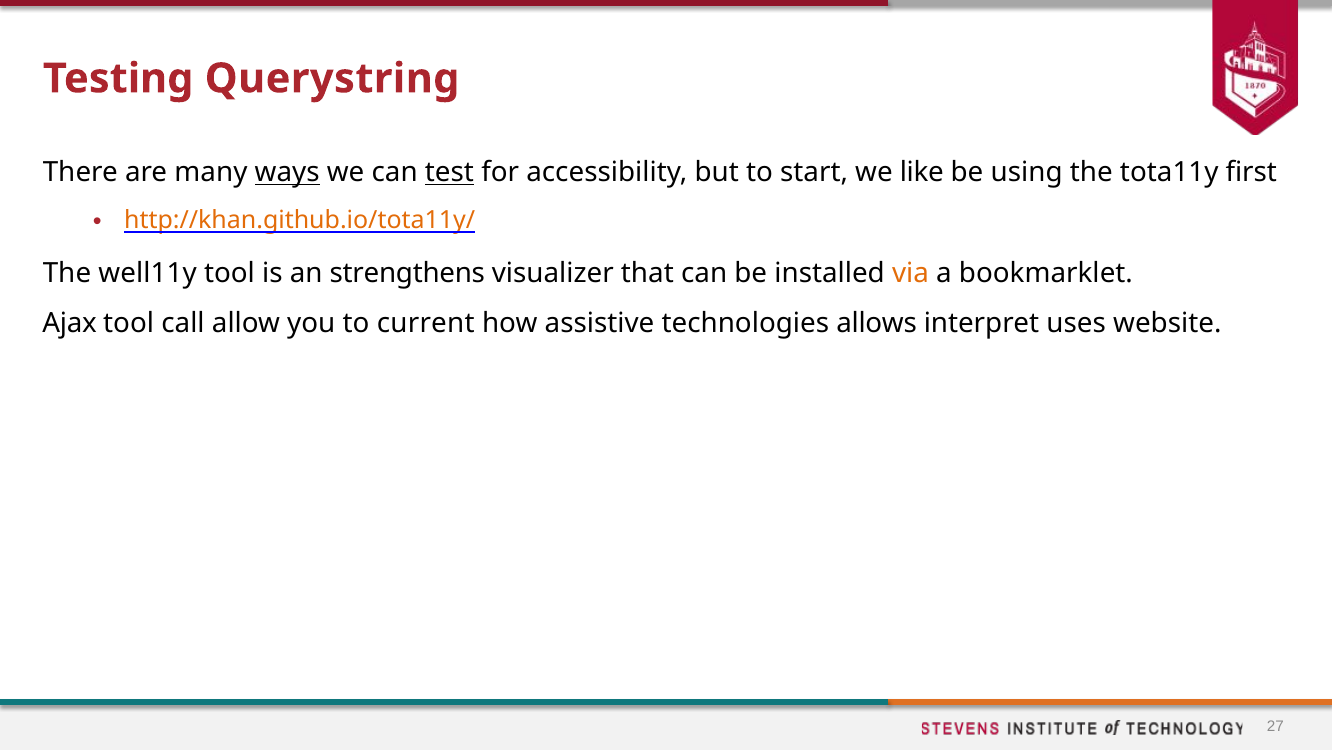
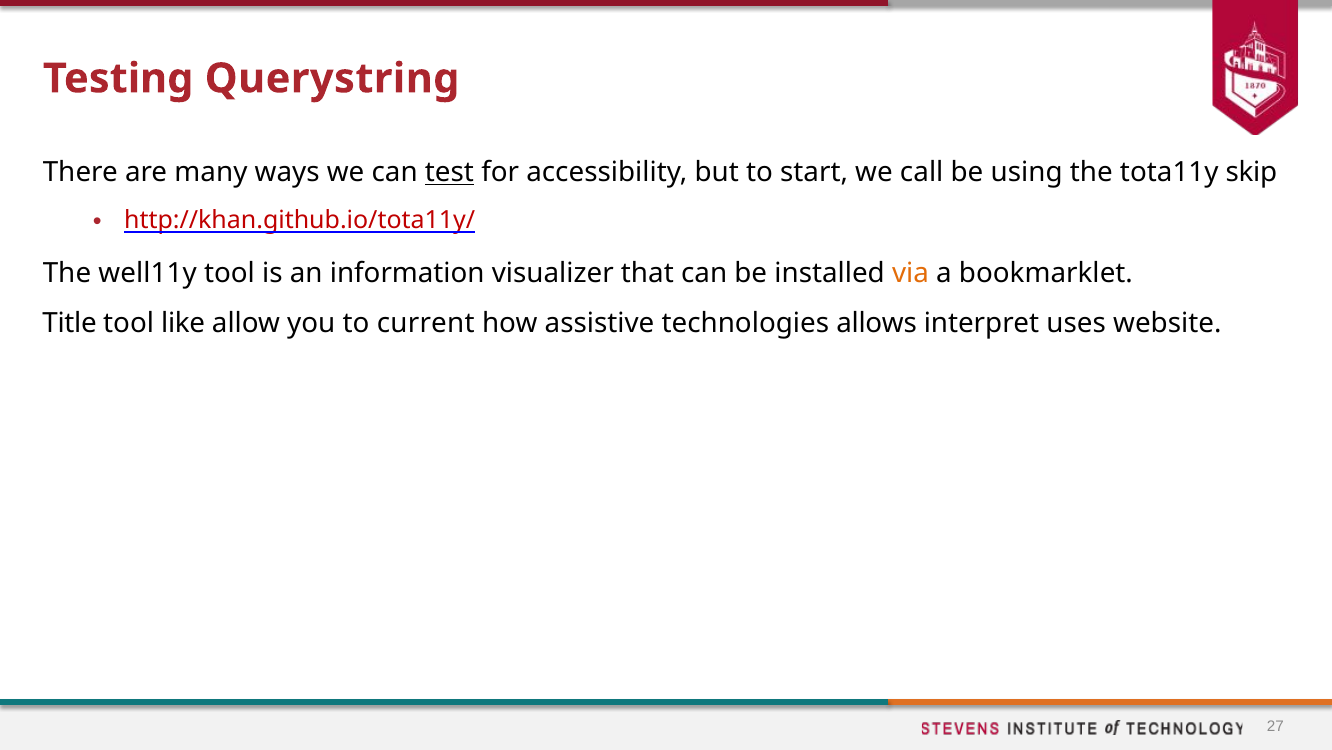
ways underline: present -> none
like: like -> call
first: first -> skip
http://khan.github.io/tota11y/ colour: orange -> red
strengthens: strengthens -> information
Ajax: Ajax -> Title
call: call -> like
